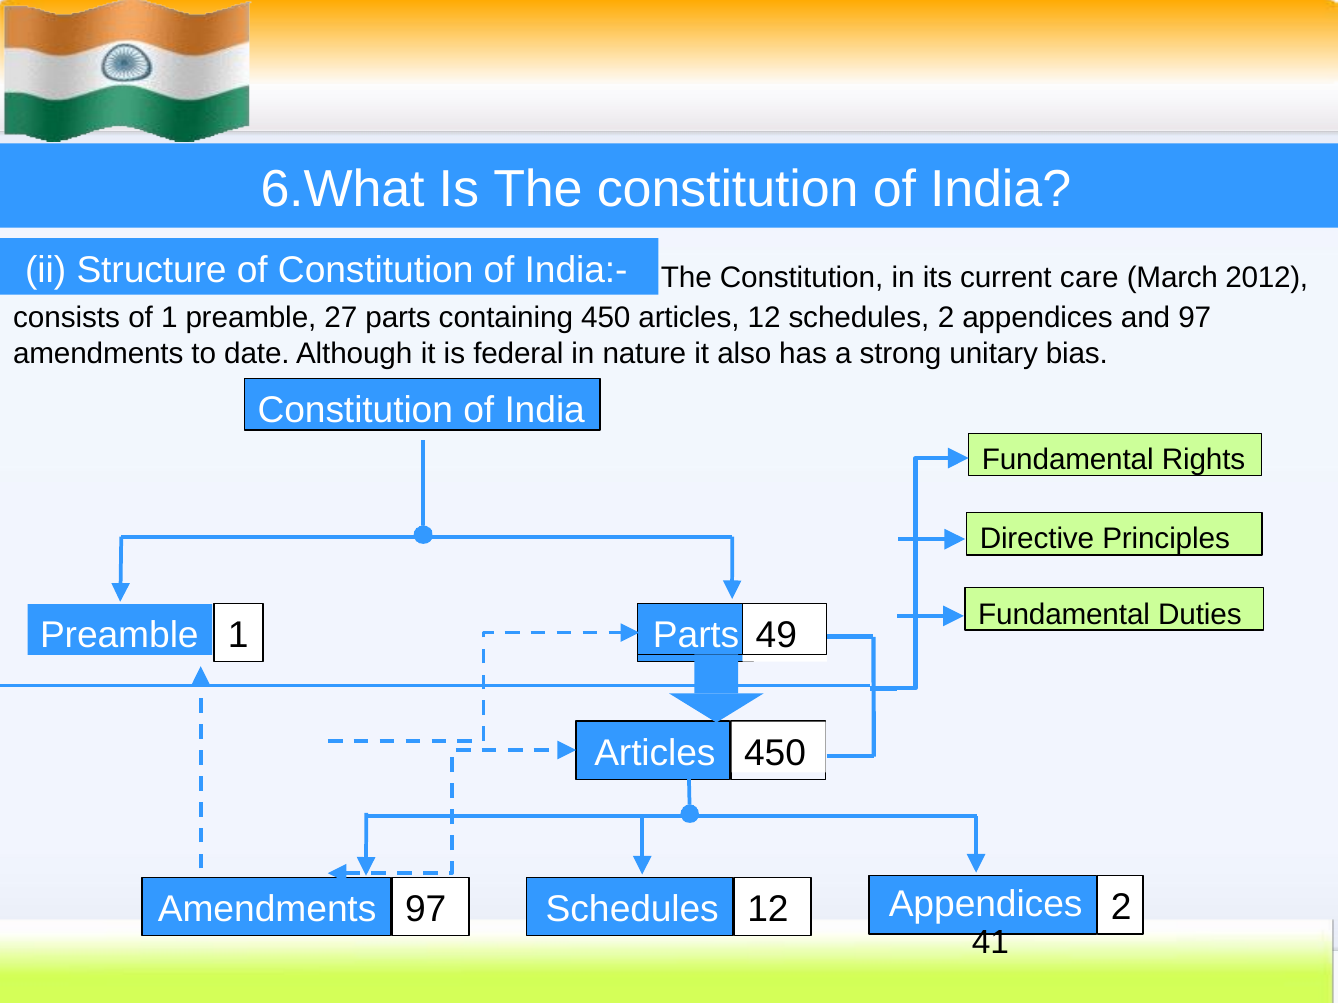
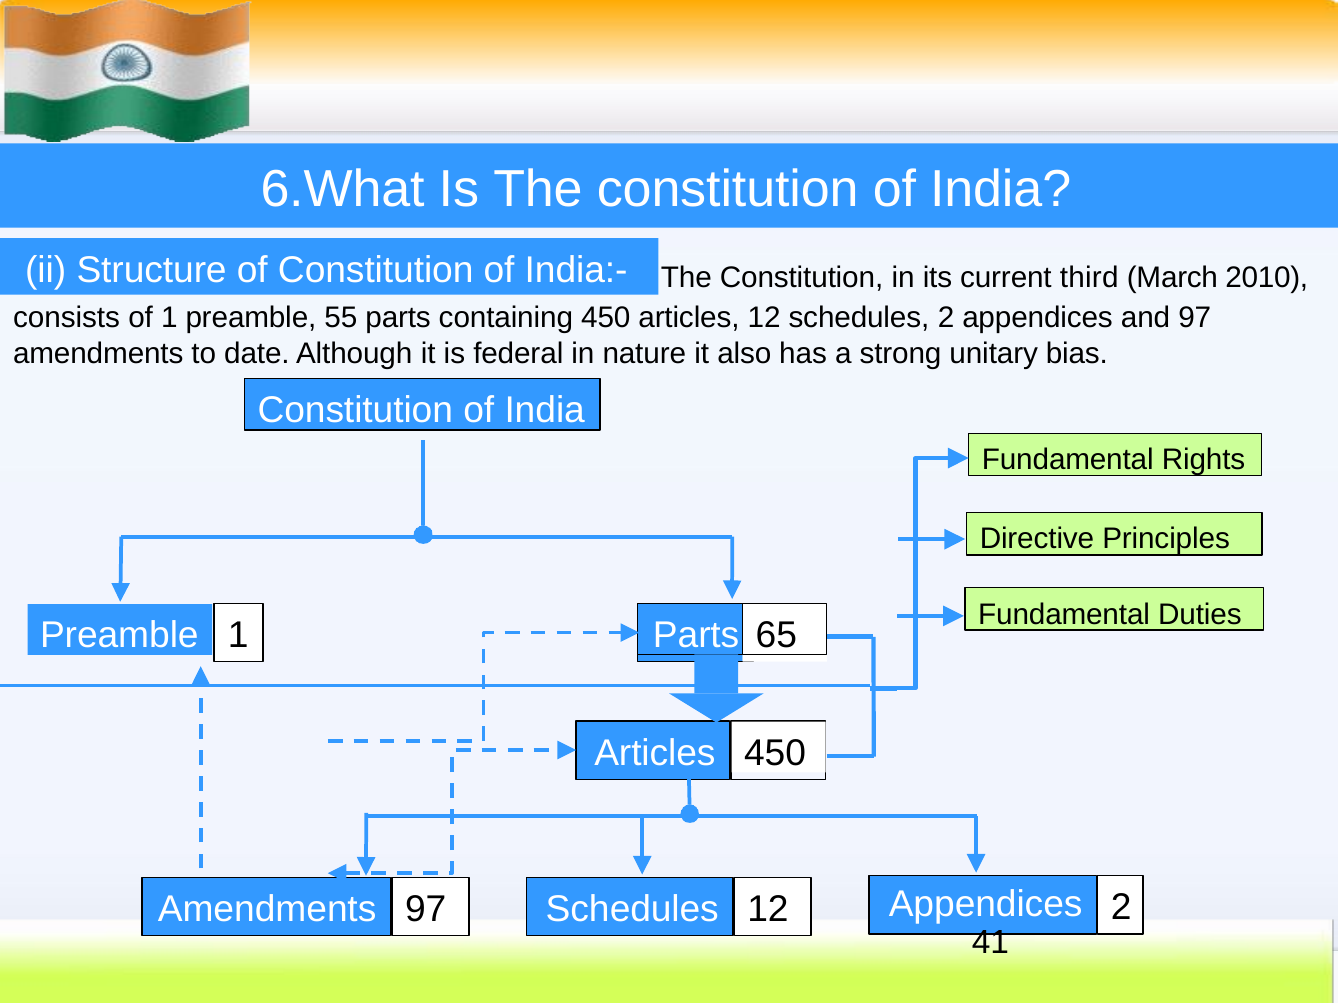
care: care -> third
2012: 2012 -> 2010
27: 27 -> 55
49: 49 -> 65
